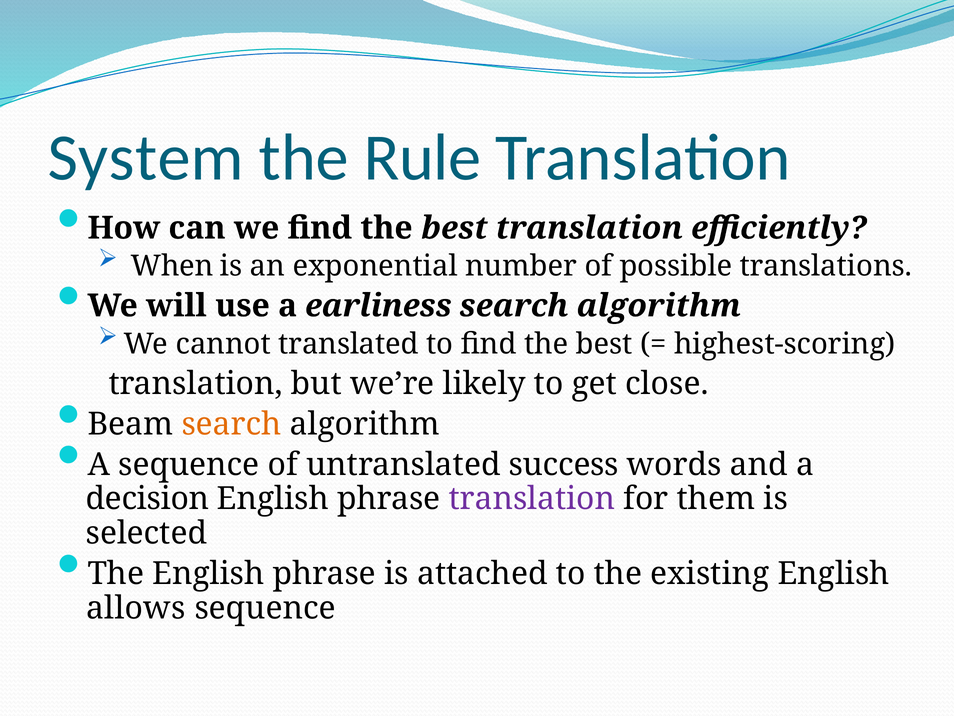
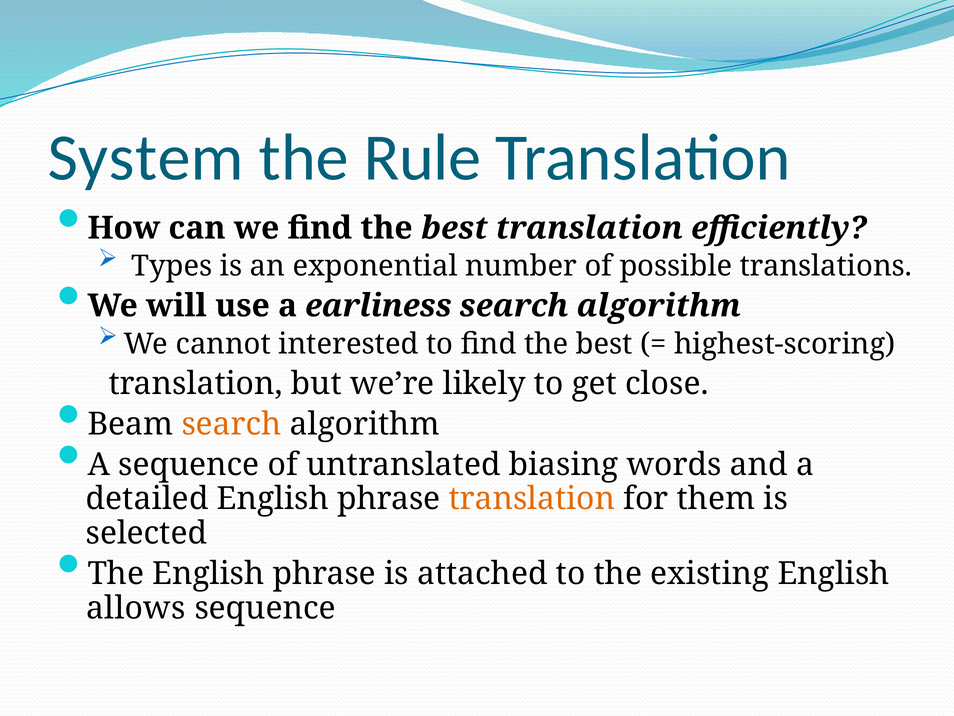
When: When -> Types
translated: translated -> interested
success: success -> biasing
decision: decision -> detailed
translation at (532, 499) colour: purple -> orange
